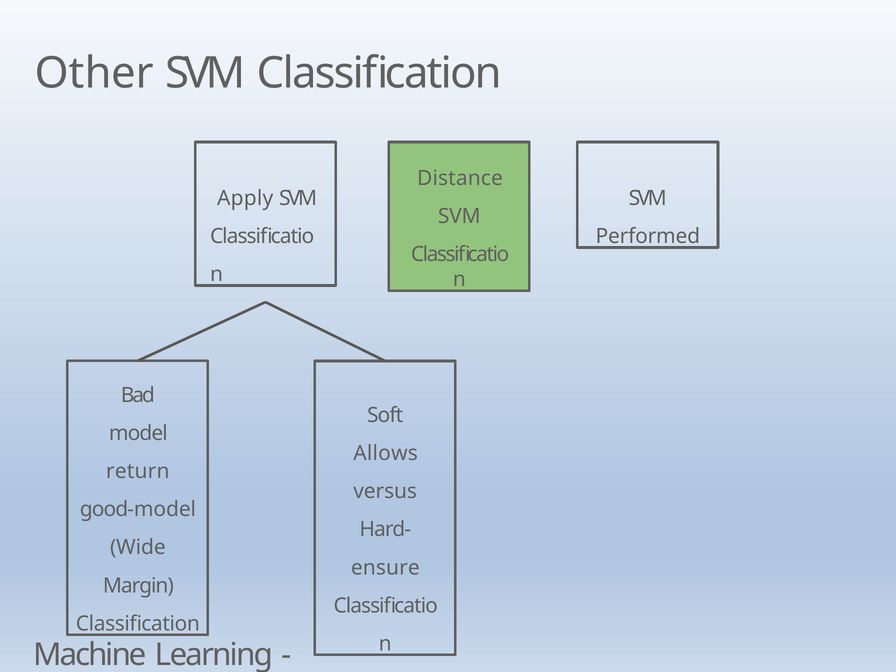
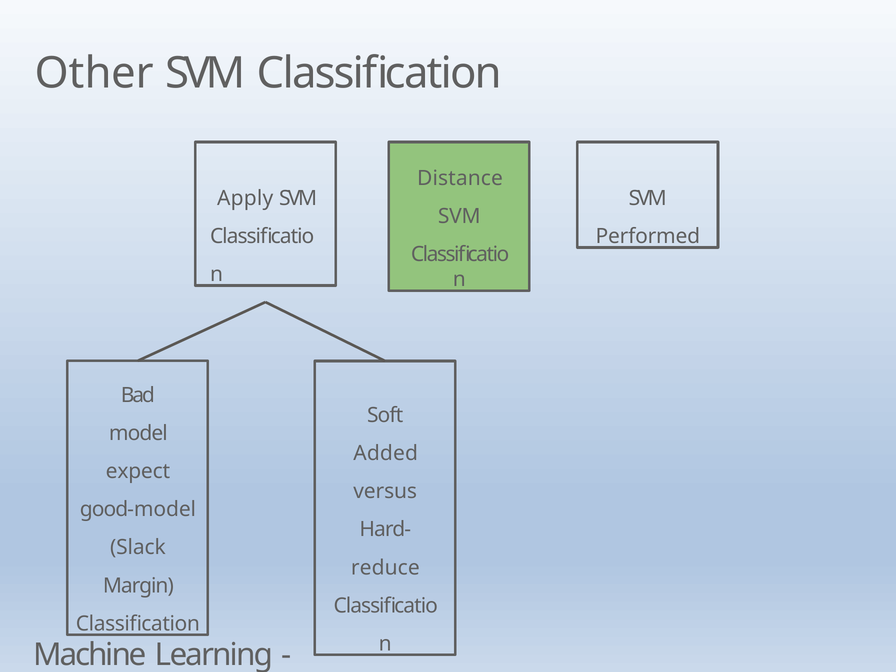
Allows: Allows -> Added
return: return -> expect
Wide: Wide -> Slack
ensure: ensure -> reduce
